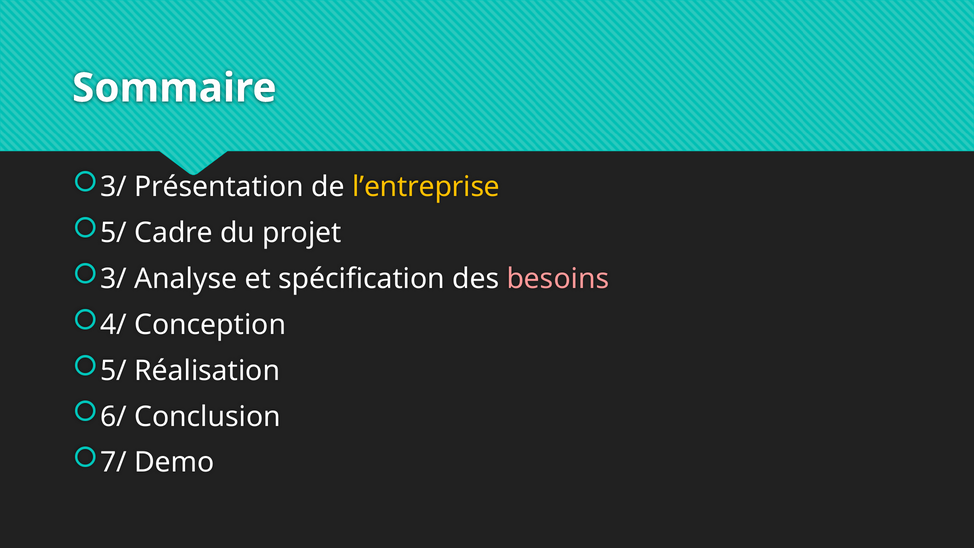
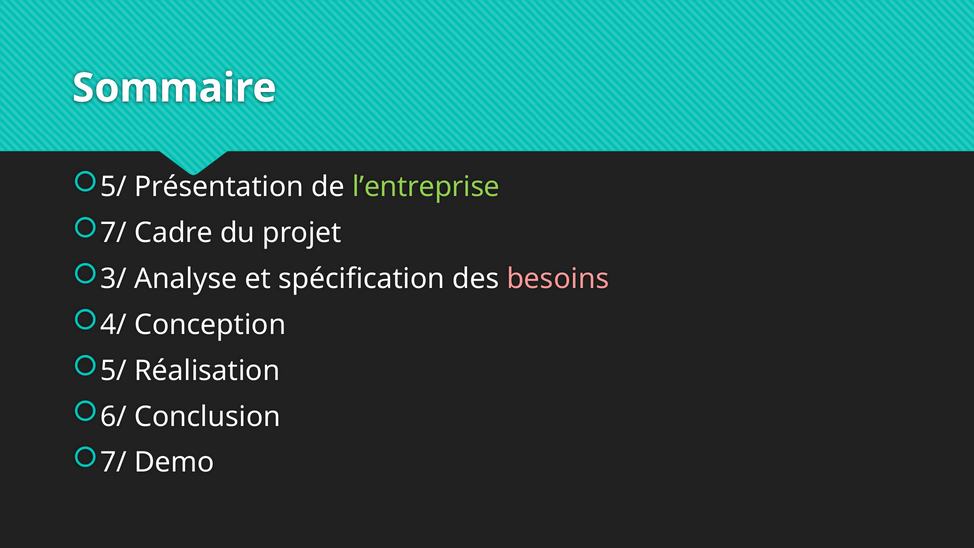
3/ at (114, 187): 3/ -> 5/
l’entreprise colour: yellow -> light green
5/ at (114, 233): 5/ -> 7/
